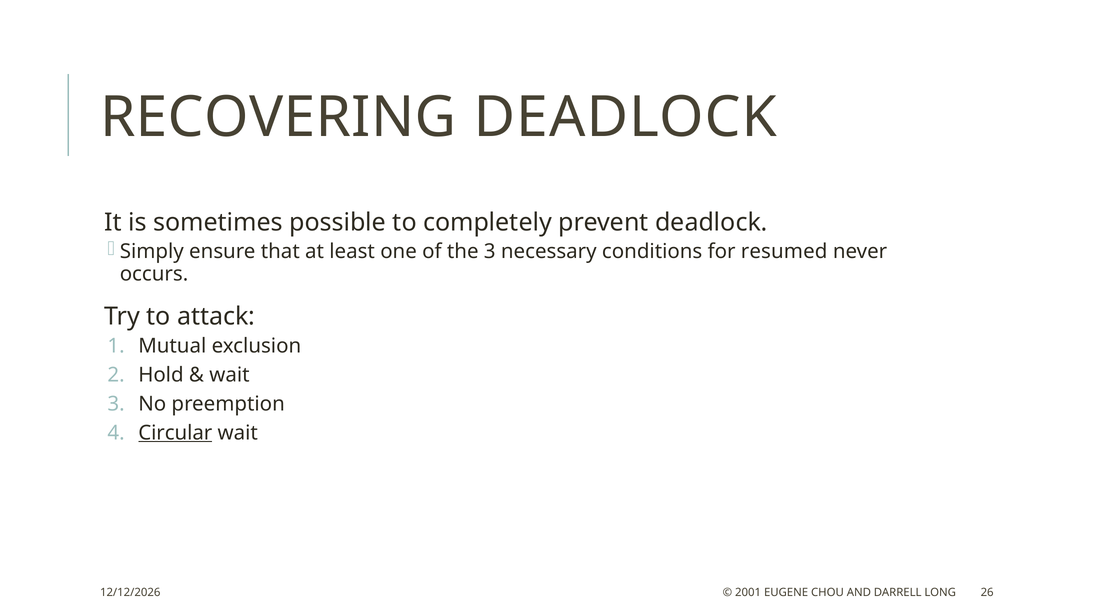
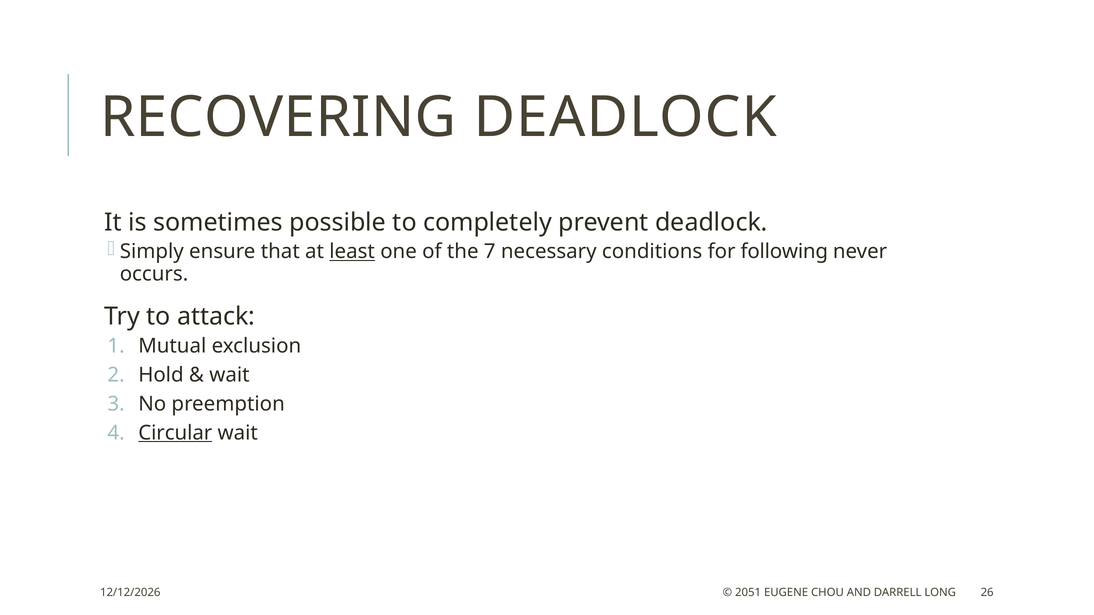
least underline: none -> present
the 3: 3 -> 7
resumed: resumed -> following
2001: 2001 -> 2051
